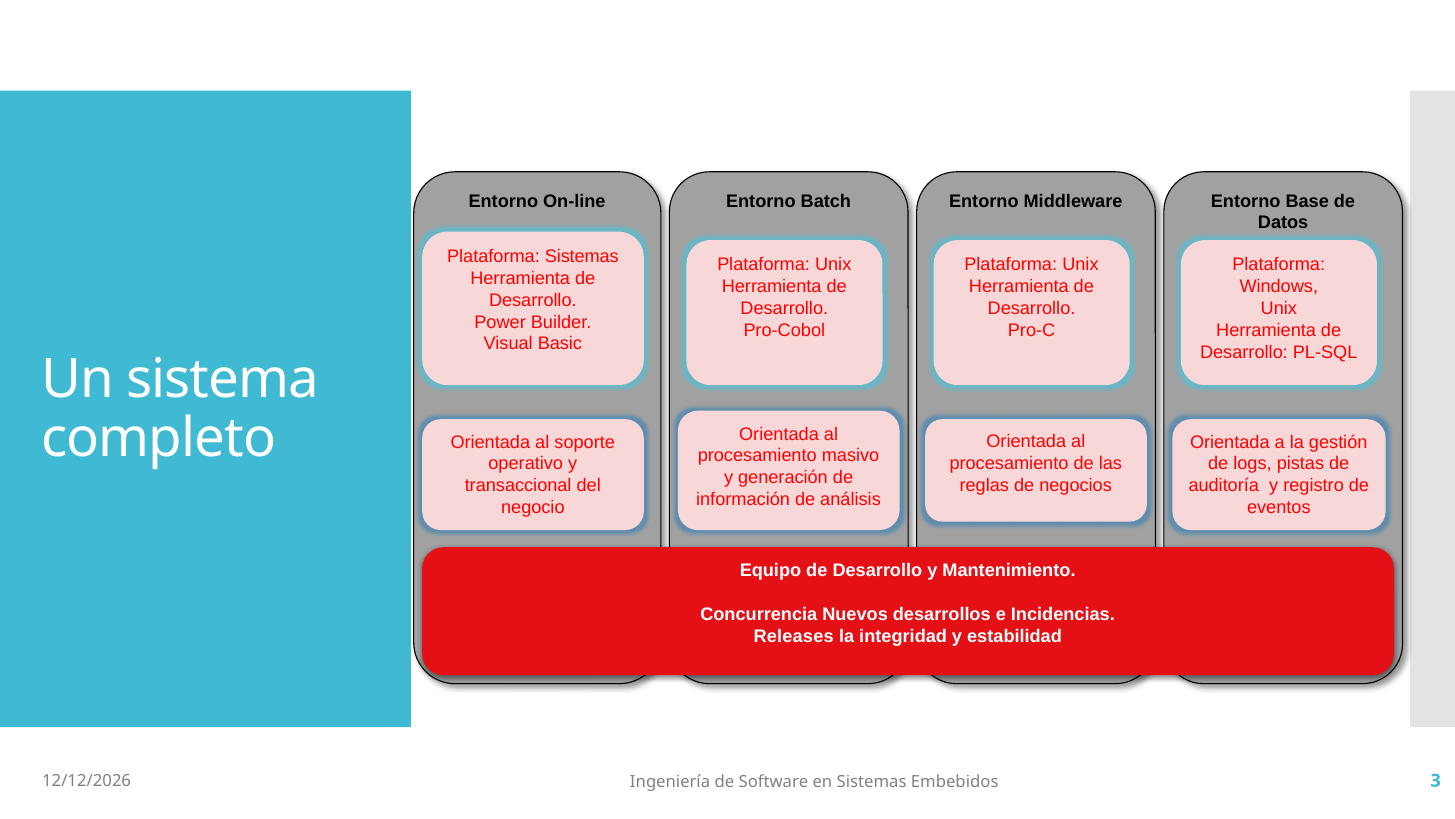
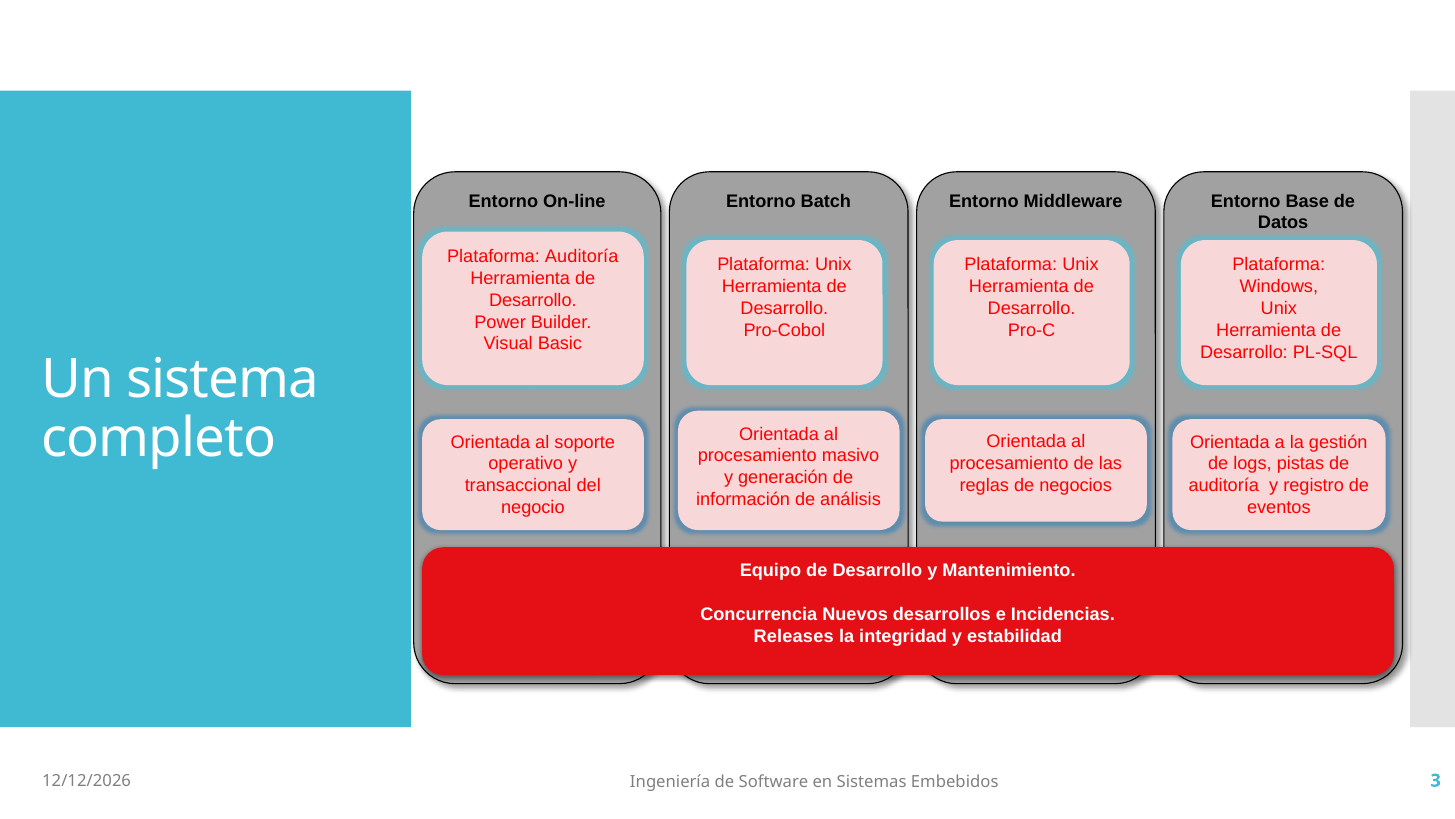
Plataforma Sistemas: Sistemas -> Auditoría
